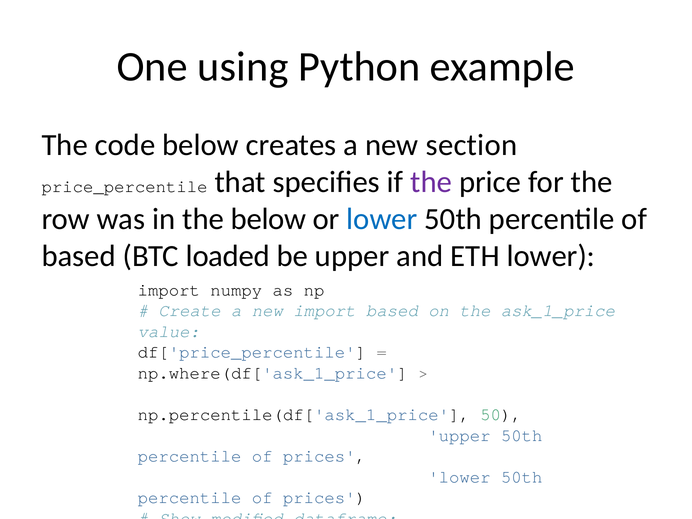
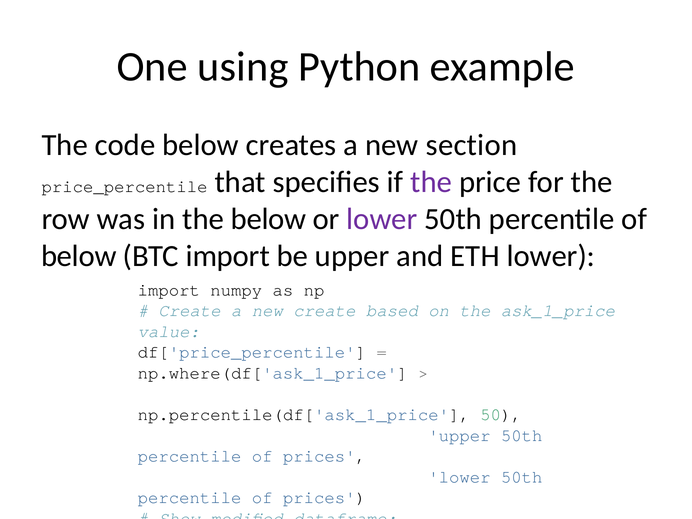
lower at (382, 219) colour: blue -> purple
based at (79, 256): based -> below
BTC loaded: loaded -> import
new import: import -> create
